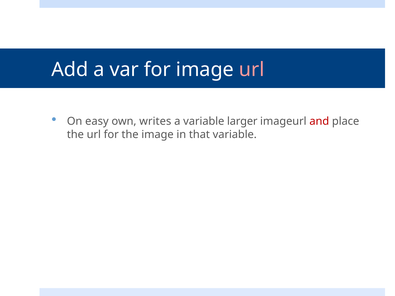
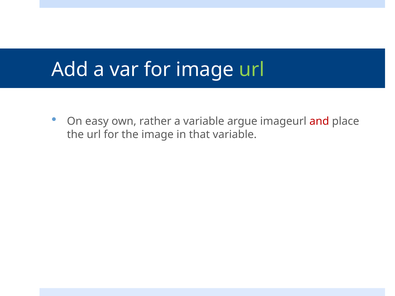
url at (252, 70) colour: pink -> light green
writes: writes -> rather
larger: larger -> argue
